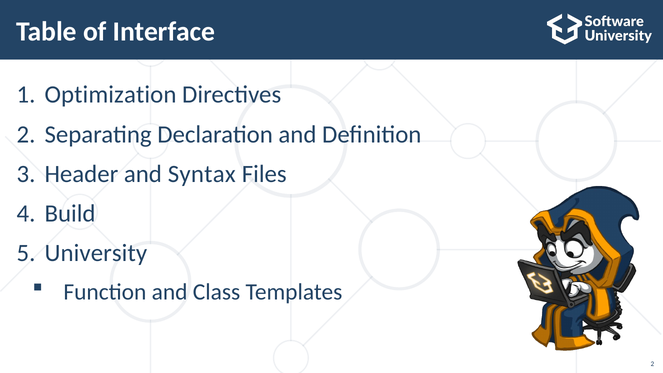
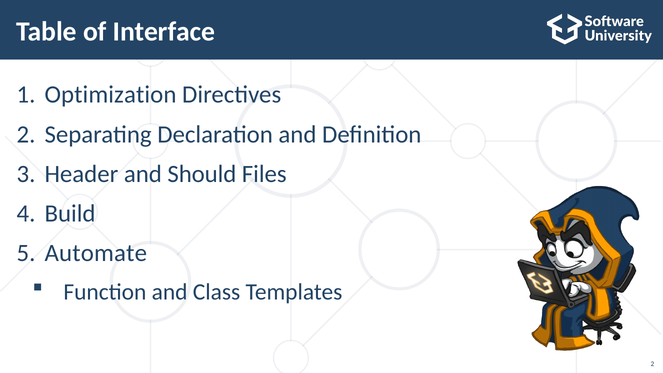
Syntax: Syntax -> Should
University: University -> Automate
